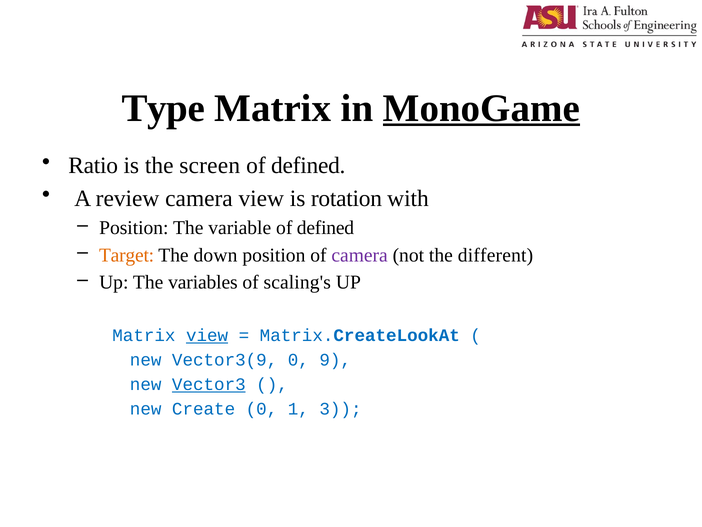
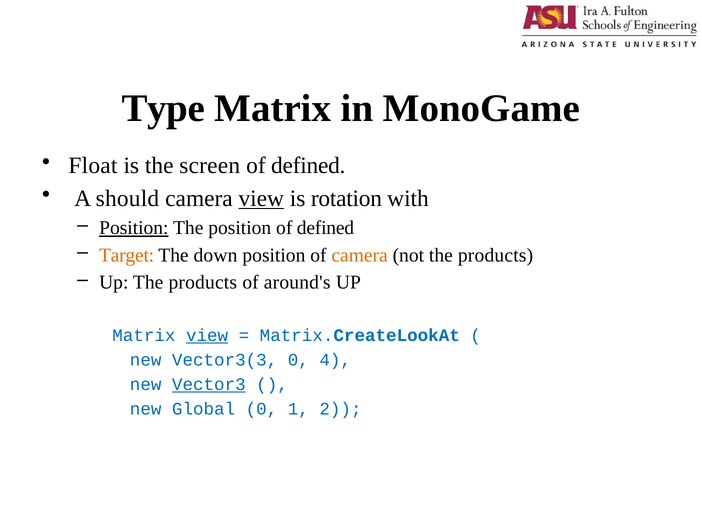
MonoGame underline: present -> none
Ratio: Ratio -> Float
review: review -> should
view at (261, 198) underline: none -> present
Position at (134, 228) underline: none -> present
The variable: variable -> position
camera at (360, 255) colour: purple -> orange
not the different: different -> products
Up The variables: variables -> products
scaling's: scaling's -> around's
Vector3(9: Vector3(9 -> Vector3(3
9: 9 -> 4
Create: Create -> Global
3: 3 -> 2
